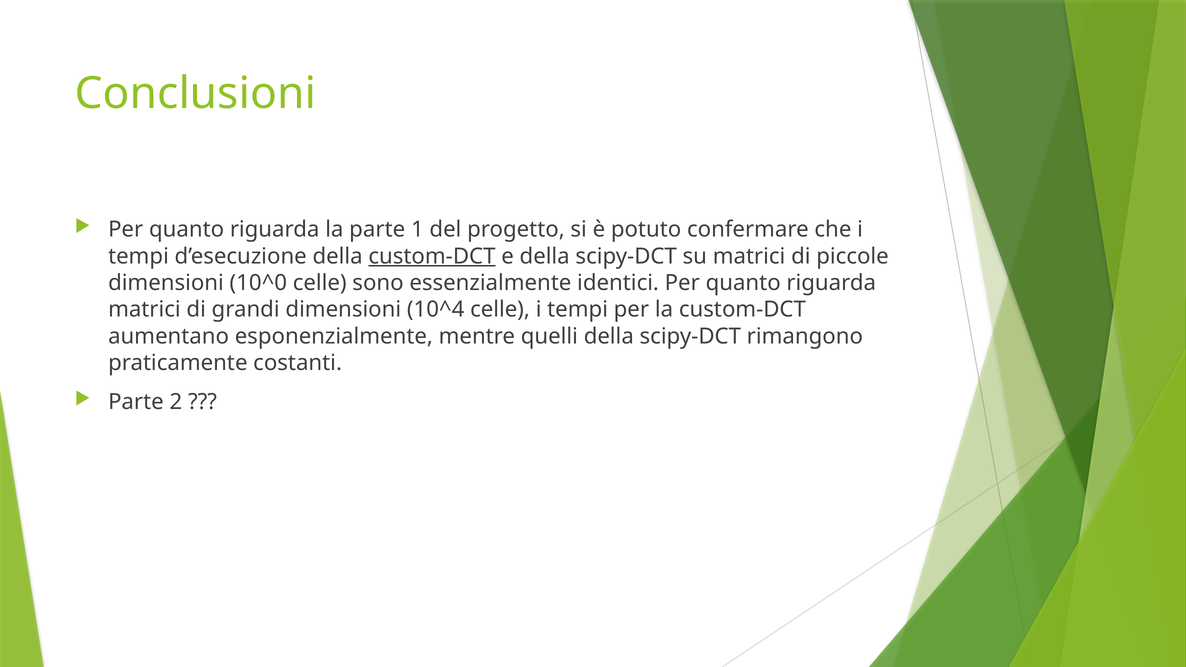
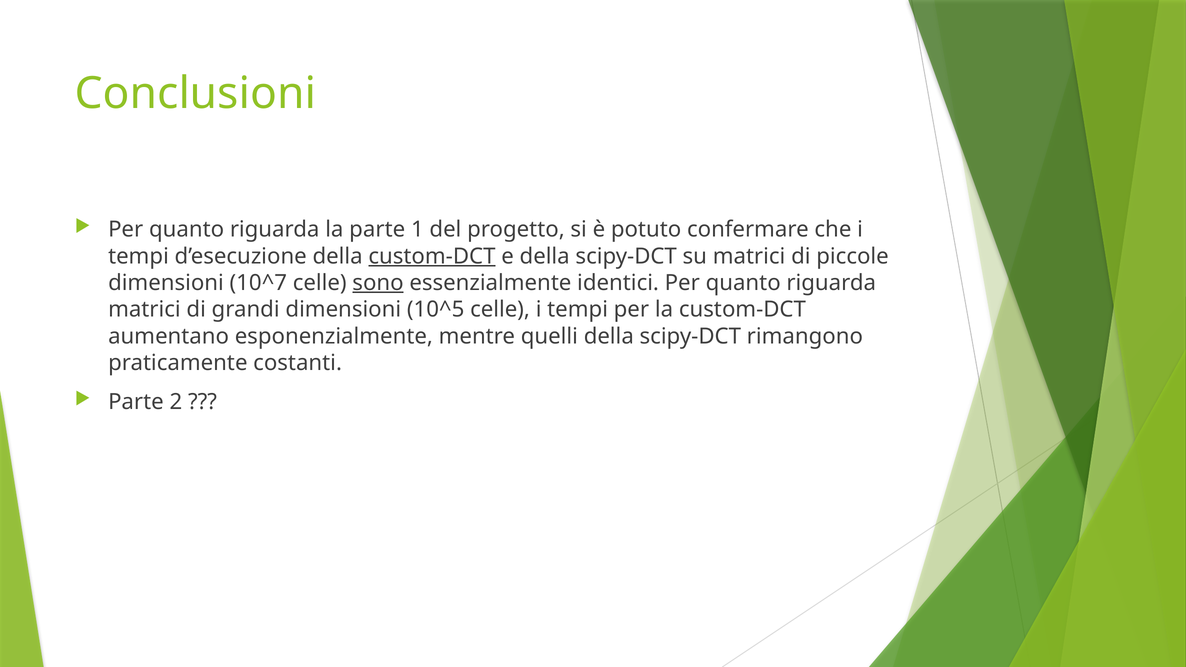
10^0: 10^0 -> 10^7
sono underline: none -> present
10^4: 10^4 -> 10^5
